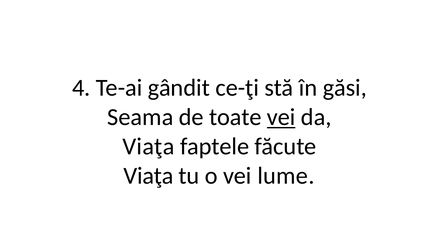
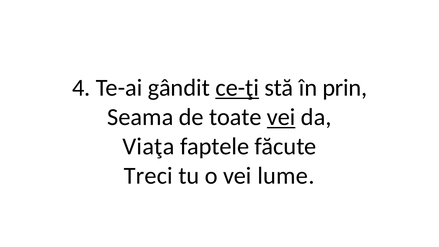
ce-ţi underline: none -> present
găsi: găsi -> prin
Viaţa at (148, 176): Viaţa -> Treci
